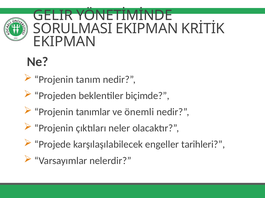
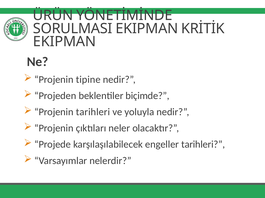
GELIR: GELIR -> ÜRÜN
tanım: tanım -> tipine
Projenin tanımlar: tanımlar -> tarihleri
önemli: önemli -> yoluyla
